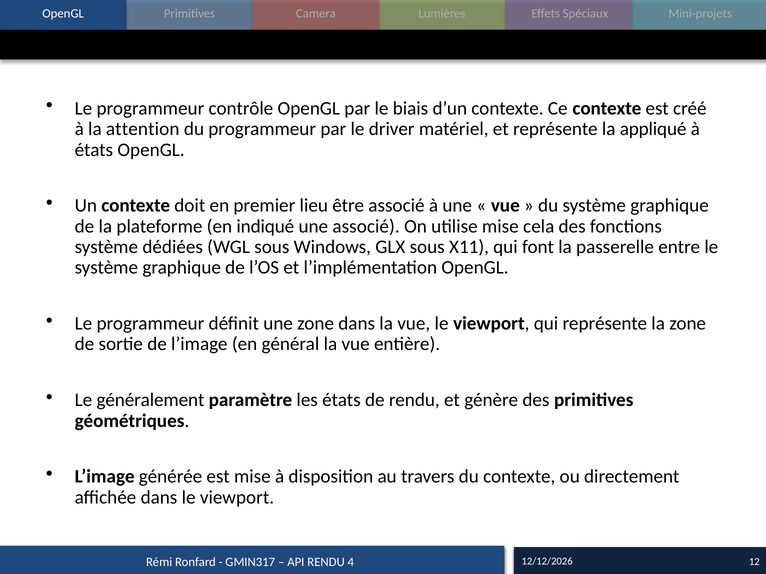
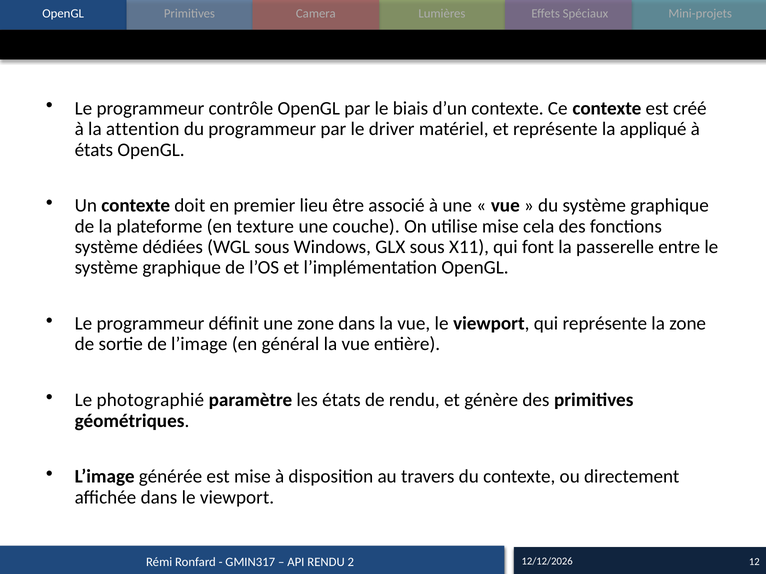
indiqué: indiqué -> texture
une associé: associé -> couche
généralement: généralement -> photographié
4: 4 -> 2
